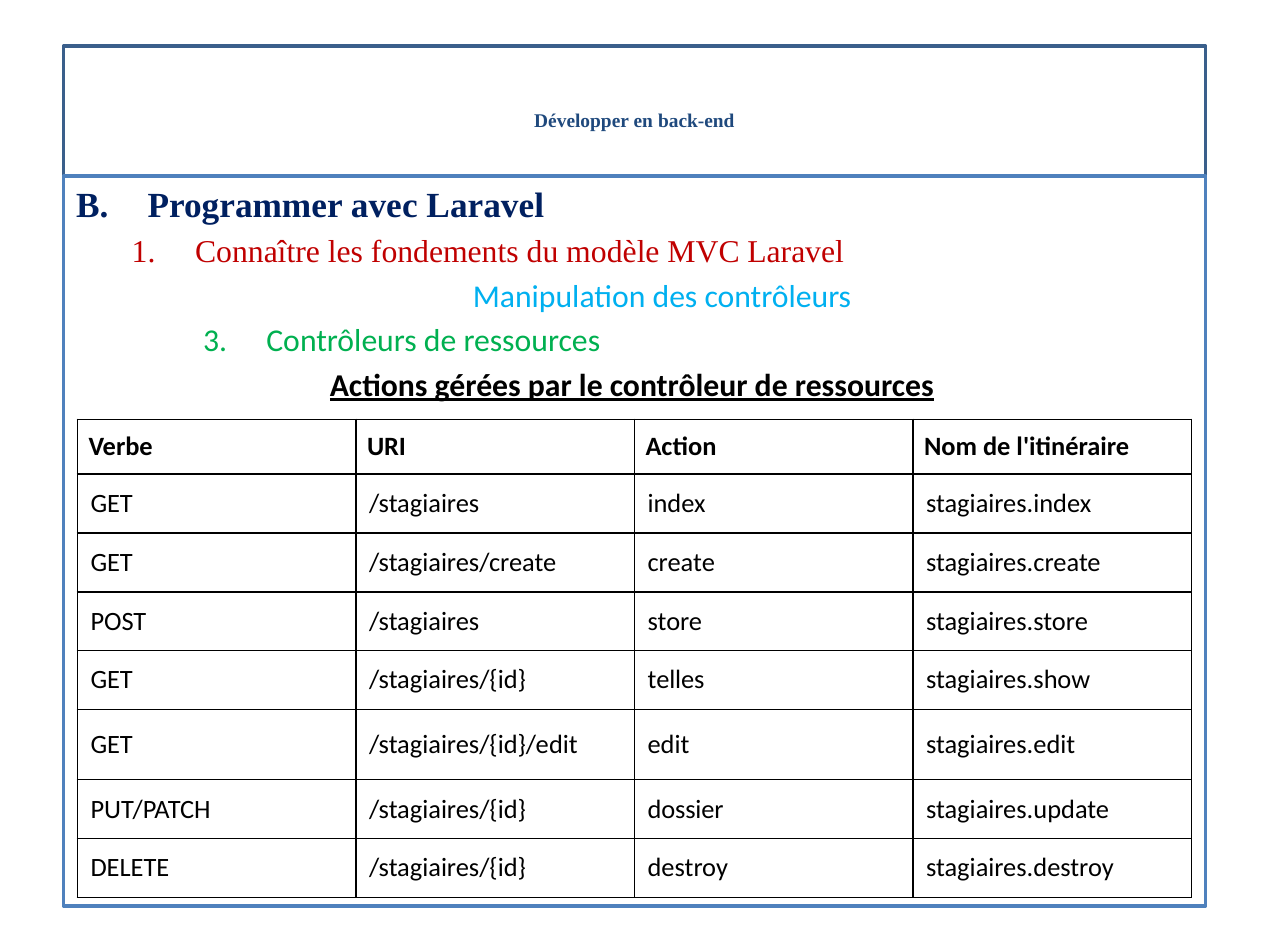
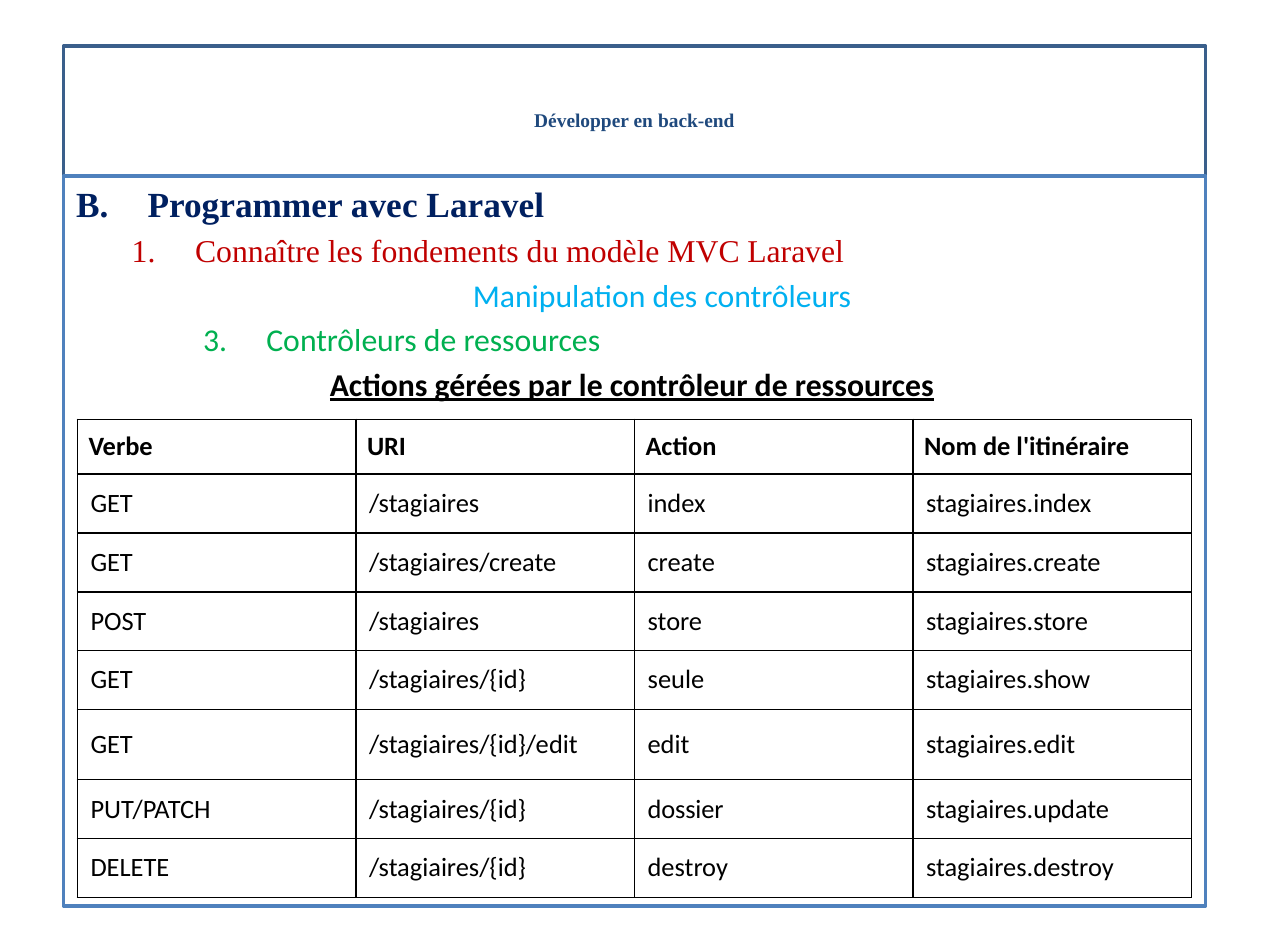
telles: telles -> seule
